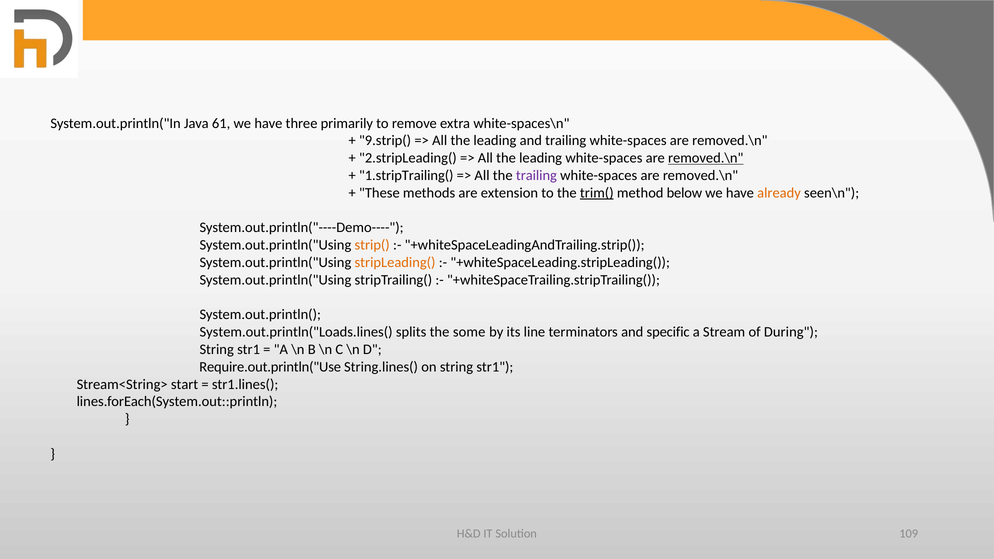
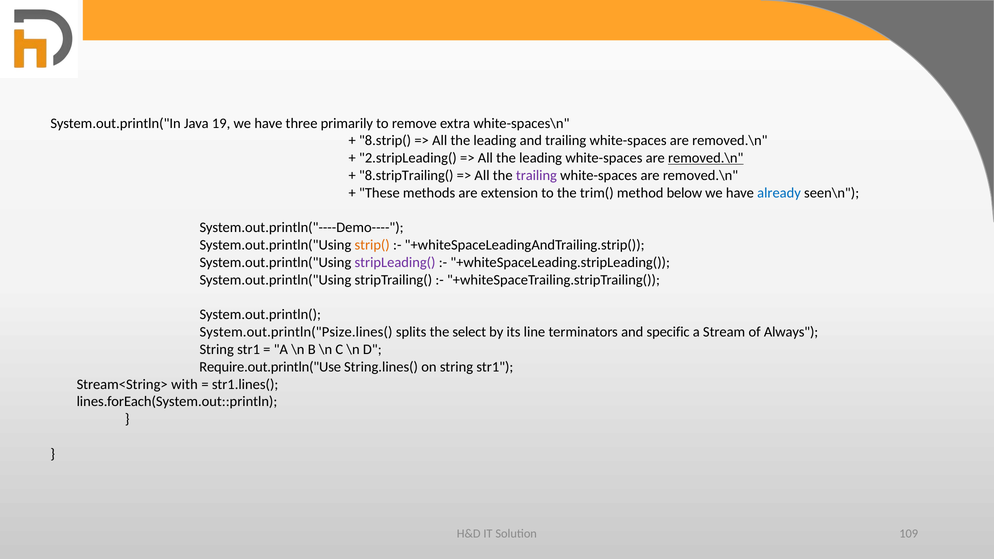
61: 61 -> 19
9.strip(: 9.strip( -> 8.strip(
1.stripTrailing(: 1.stripTrailing( -> 8.stripTrailing(
trim( underline: present -> none
already colour: orange -> blue
stripLeading( colour: orange -> purple
System.out.println("Loads.lines(: System.out.println("Loads.lines( -> System.out.println("Psize.lines(
some: some -> select
During: During -> Always
start: start -> with
